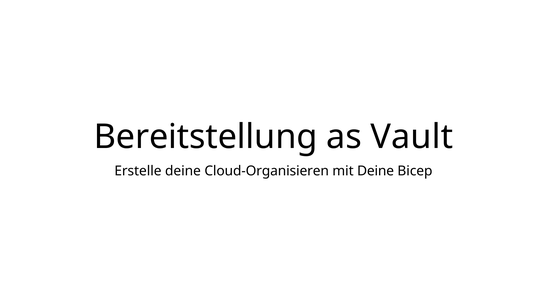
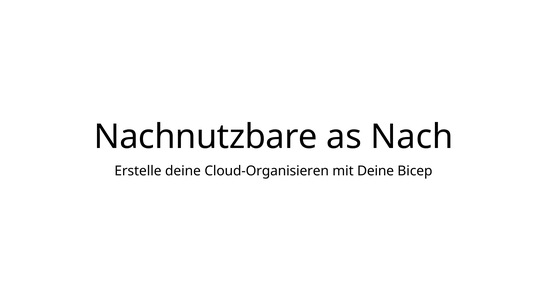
Bereitstellung: Bereitstellung -> Nachnutzbare
Vault: Vault -> Nach
